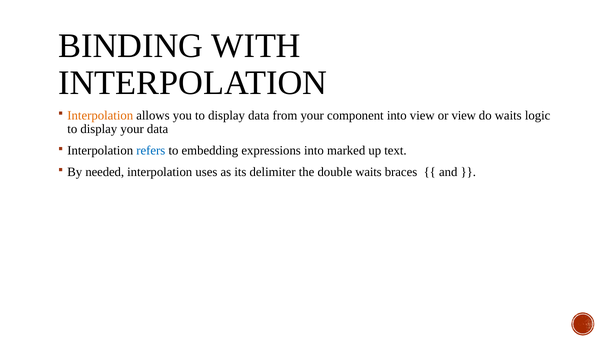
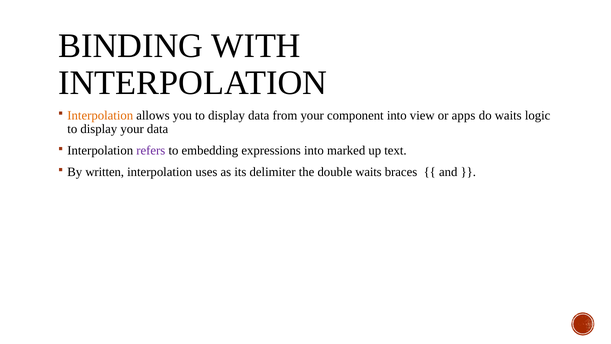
or view: view -> apps
refers colour: blue -> purple
needed: needed -> written
